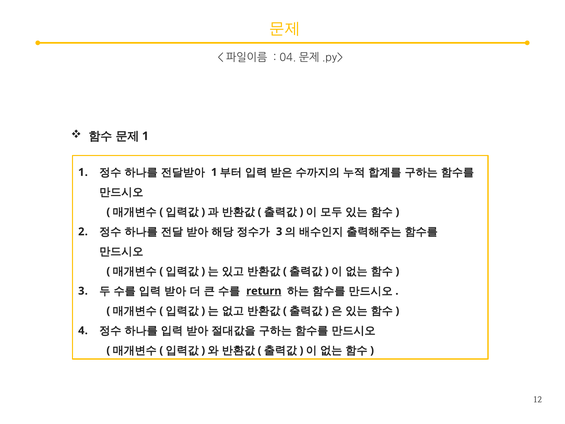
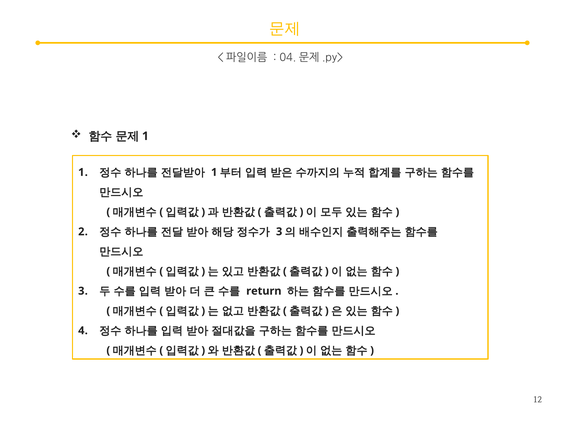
return underline: present -> none
